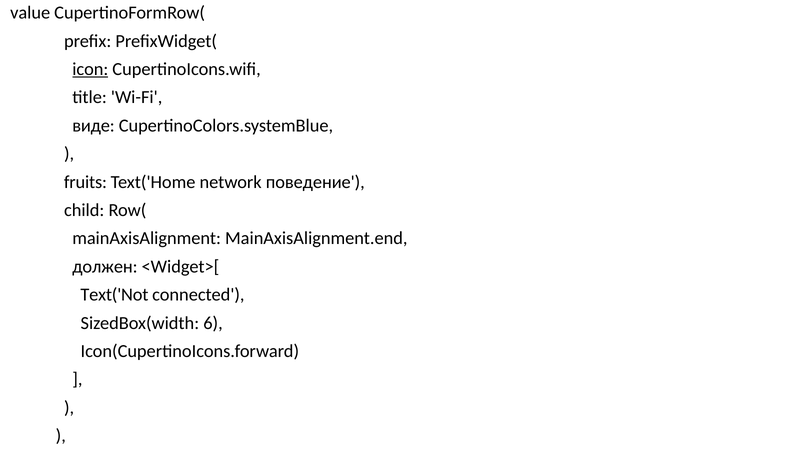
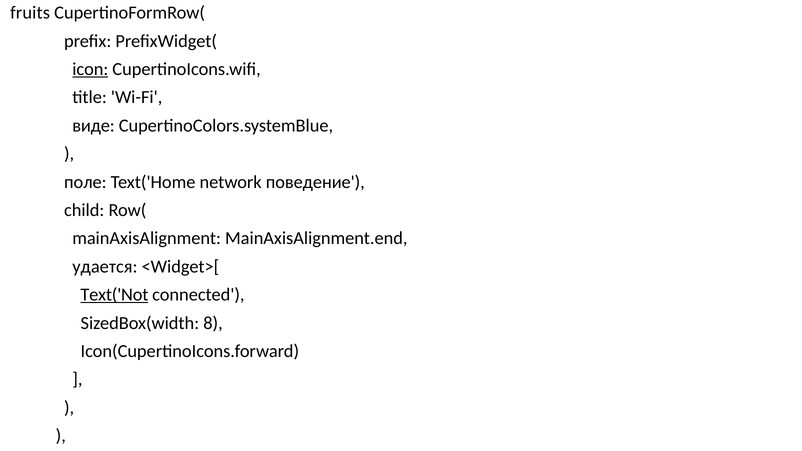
value: value -> fruits
fruits: fruits -> поле
должен: должен -> удается
Text('Not underline: none -> present
6: 6 -> 8
